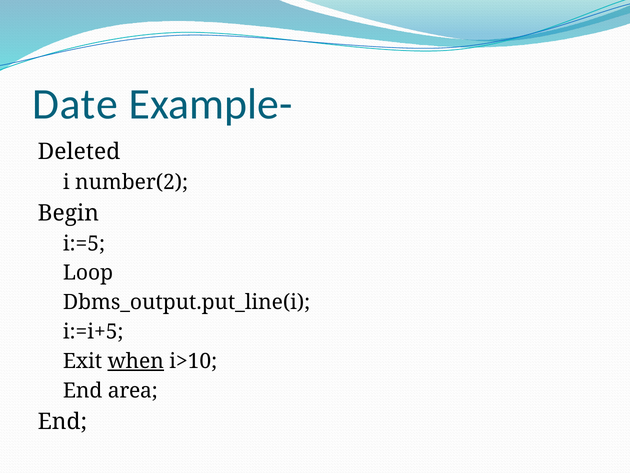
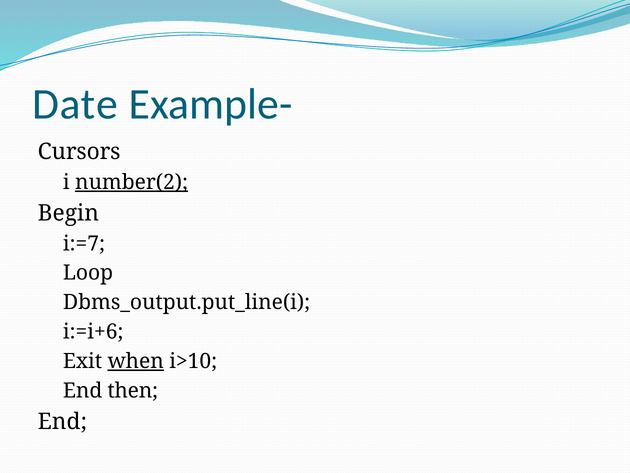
Deleted: Deleted -> Cursors
number(2 underline: none -> present
i:=5: i:=5 -> i:=7
i:=i+5: i:=i+5 -> i:=i+6
area: area -> then
